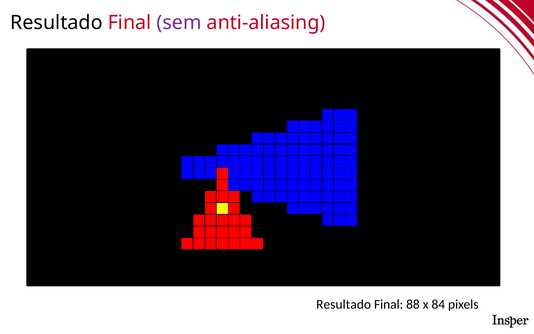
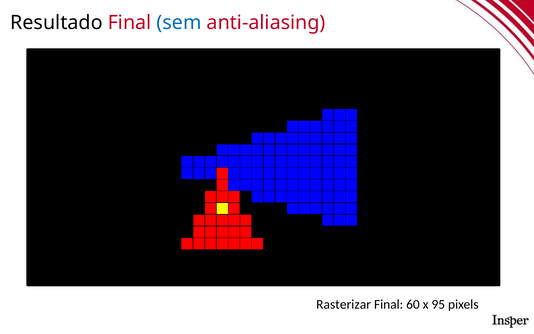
sem colour: purple -> blue
Resultado at (344, 304): Resultado -> Rasterizar
88: 88 -> 60
84: 84 -> 95
